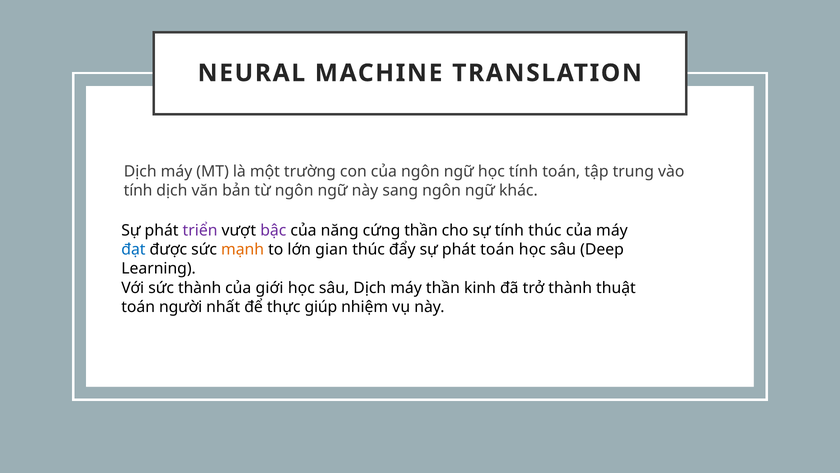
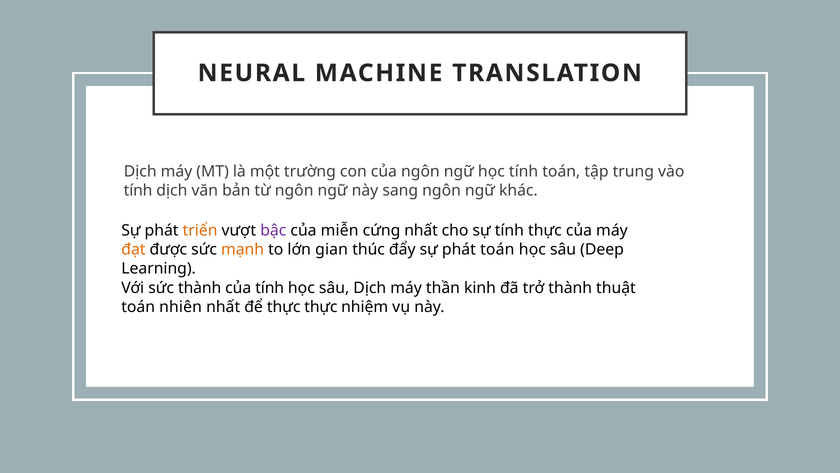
triển colour: purple -> orange
năng: năng -> miễn
cứng thần: thần -> nhất
tính thúc: thúc -> thực
đạt colour: blue -> orange
của giới: giới -> tính
người: người -> nhiên
thực giúp: giúp -> thực
